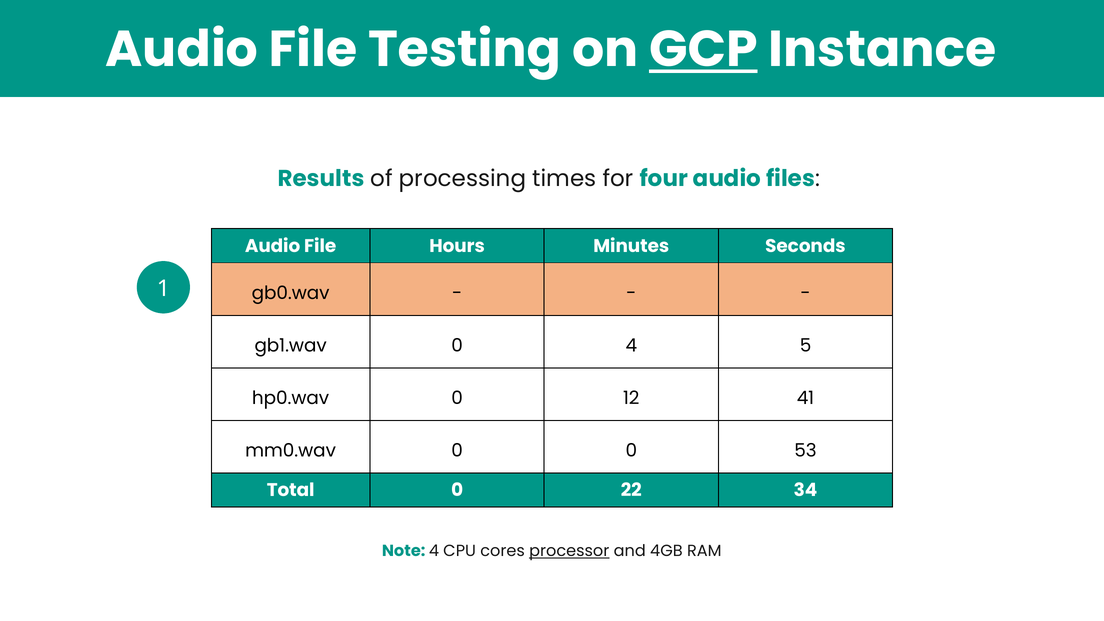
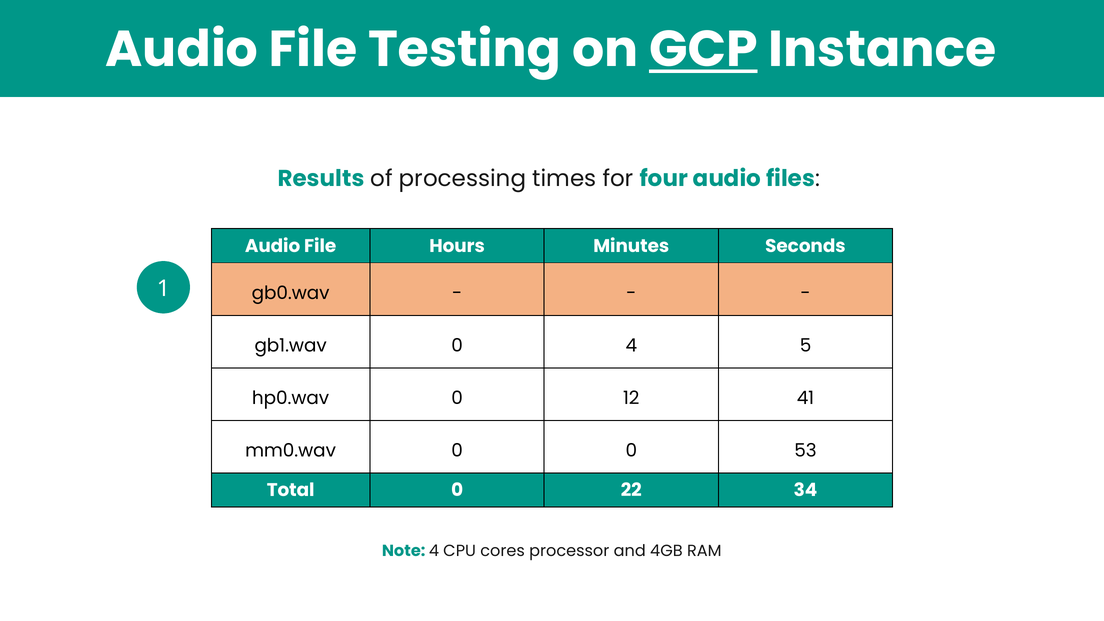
processor underline: present -> none
